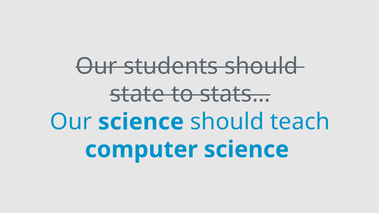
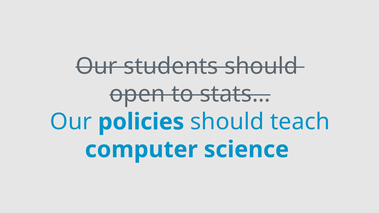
state: state -> open
Our science: science -> policies
